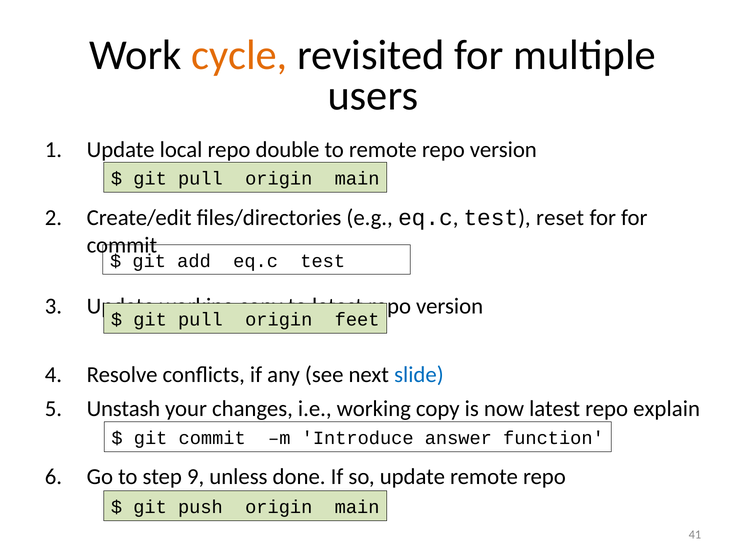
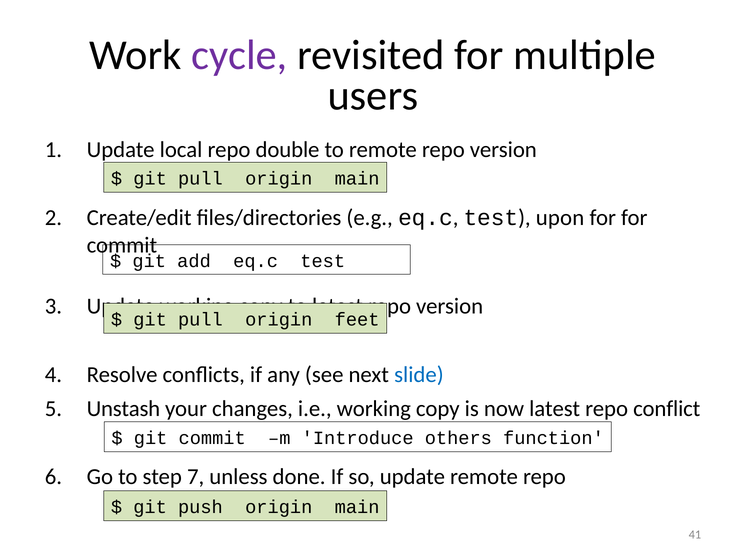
cycle colour: orange -> purple
reset: reset -> upon
explain: explain -> conflict
answer: answer -> others
9: 9 -> 7
